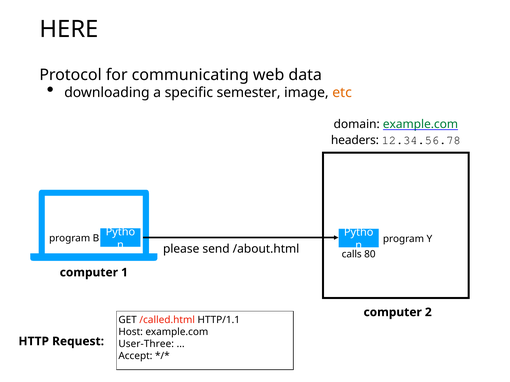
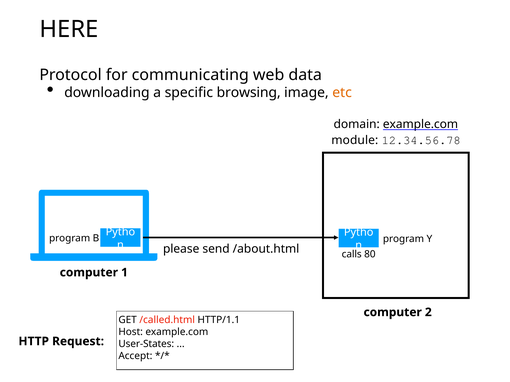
semester: semester -> browsing
example.com at (420, 124) colour: green -> black
headers: headers -> module
User-Three: User-Three -> User-States
